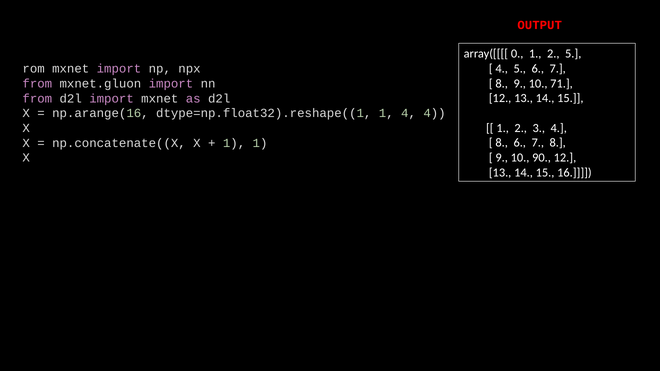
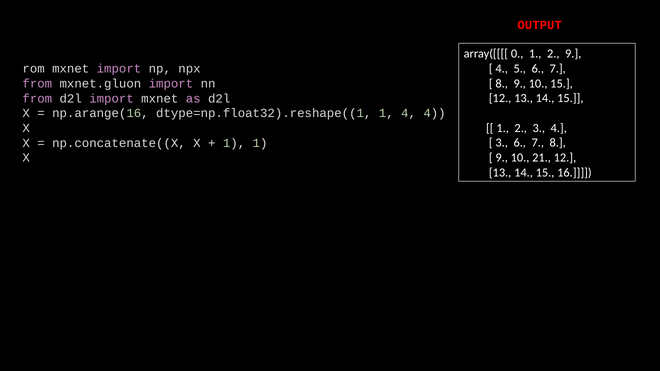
2 5: 5 -> 9
10 71: 71 -> 15
8 at (502, 143): 8 -> 3
90: 90 -> 21
